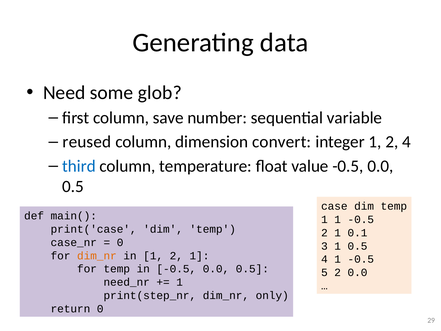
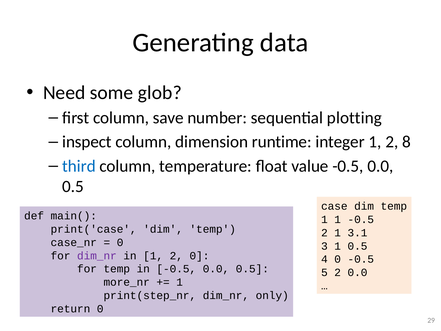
variable: variable -> plotting
reused: reused -> inspect
convert: convert -> runtime
2 4: 4 -> 8
0.1: 0.1 -> 3.1
dim_nr at (97, 256) colour: orange -> purple
1 2 1: 1 -> 0
4 1: 1 -> 0
need_nr: need_nr -> more_nr
